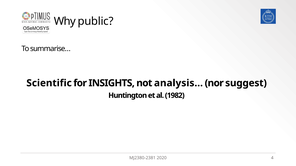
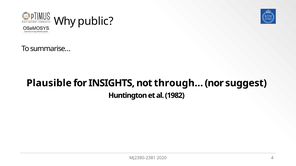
Scientific: Scientific -> Plausible
analysis…: analysis… -> through…
